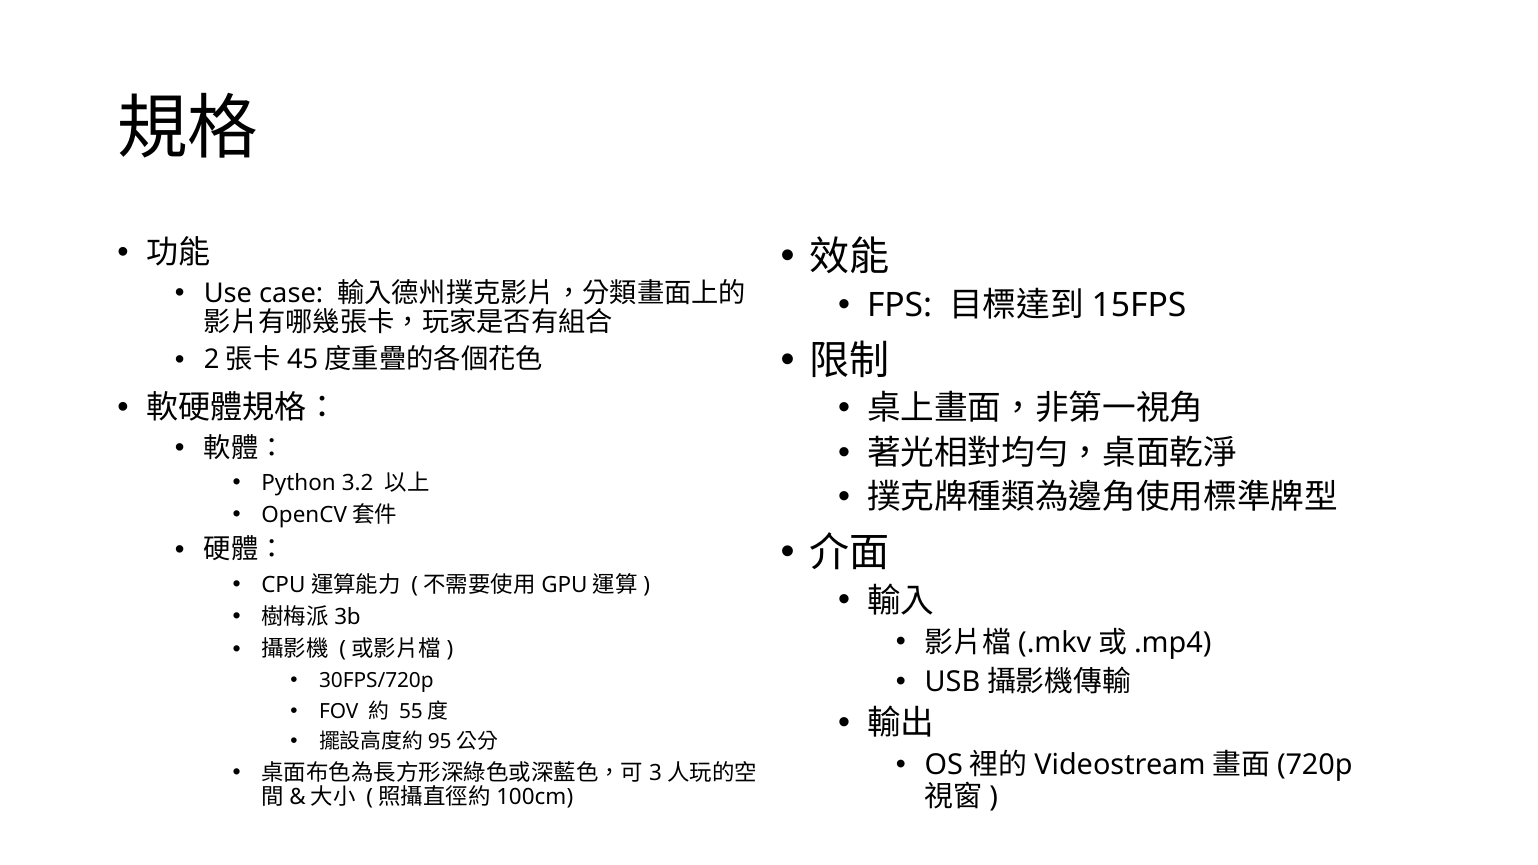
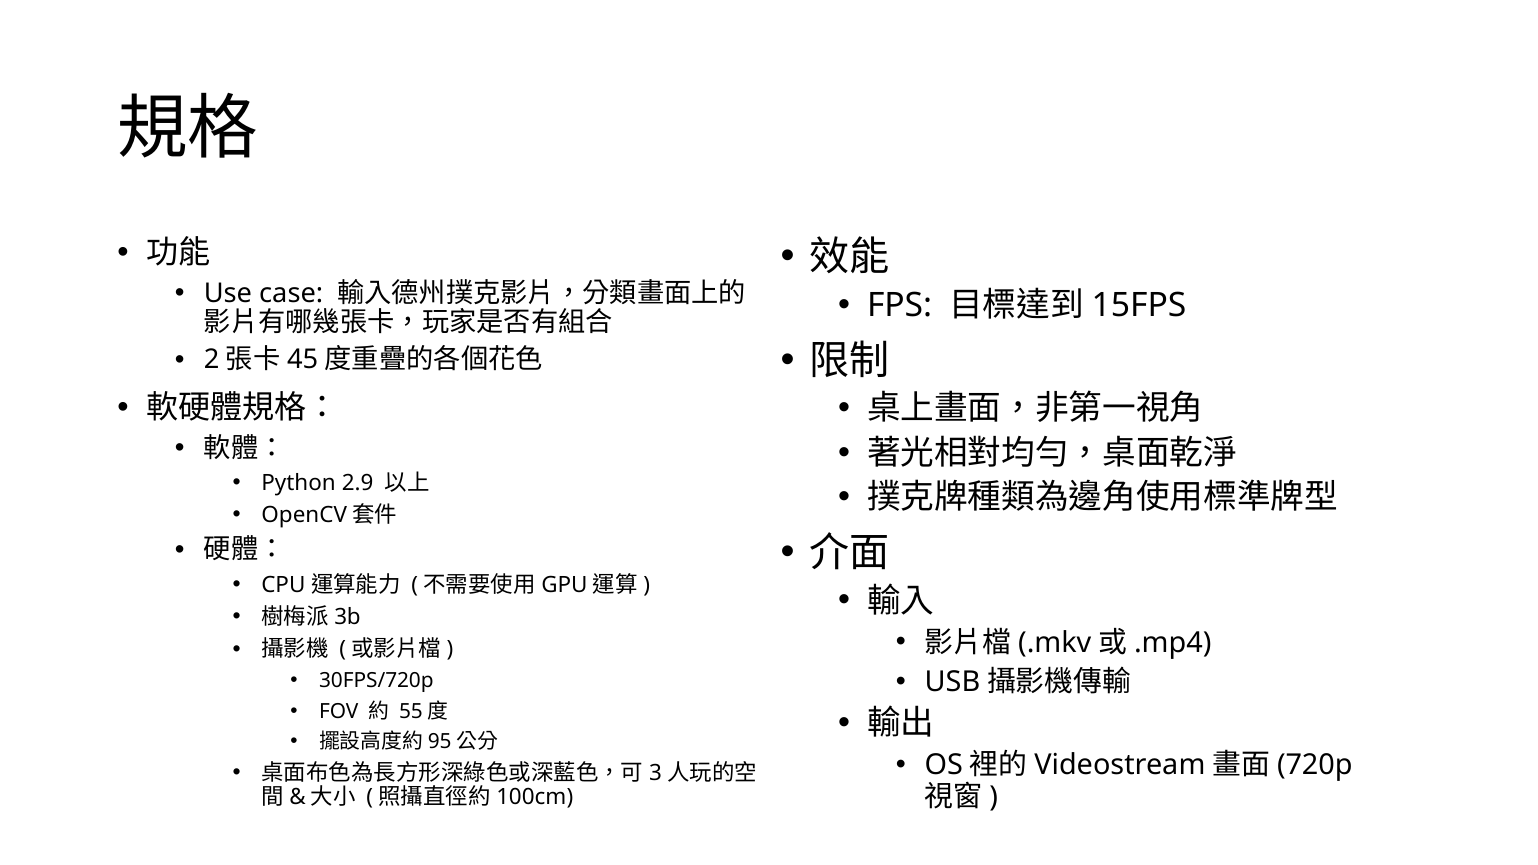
3.2: 3.2 -> 2.9
